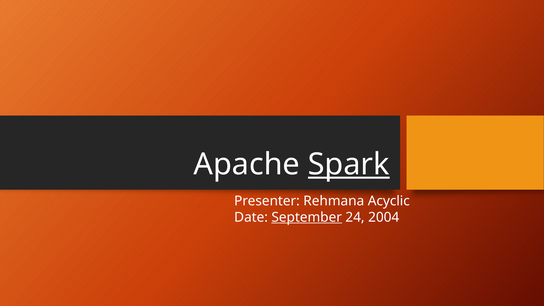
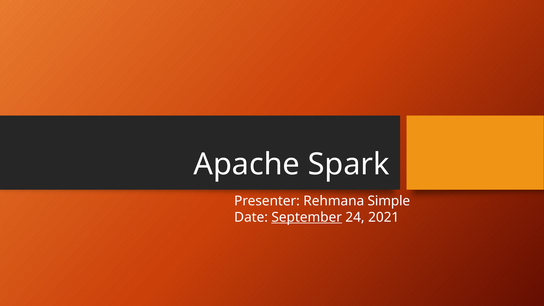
Spark underline: present -> none
Acyclic: Acyclic -> Simple
2004: 2004 -> 2021
